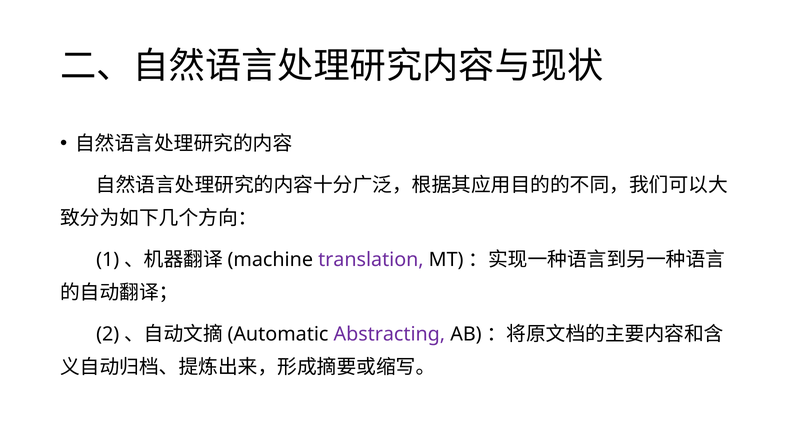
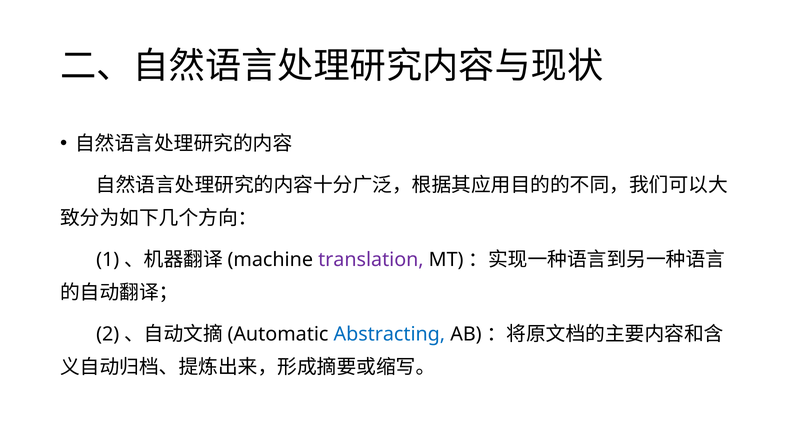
Abstracting colour: purple -> blue
